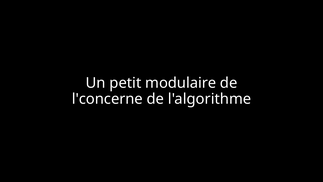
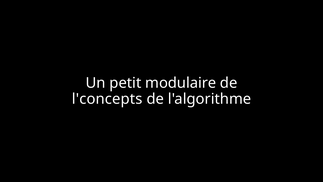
l'concerne: l'concerne -> l'concepts
